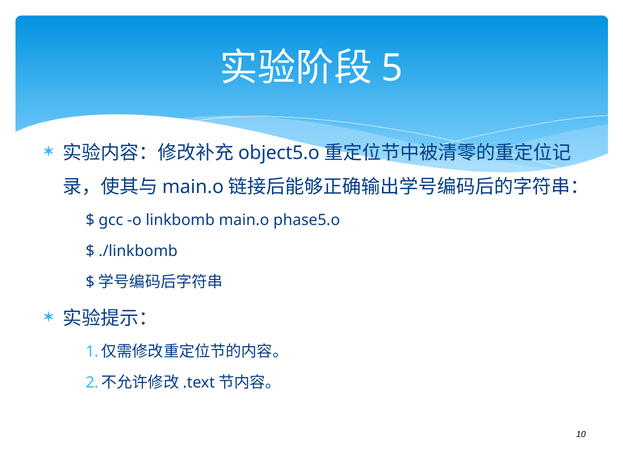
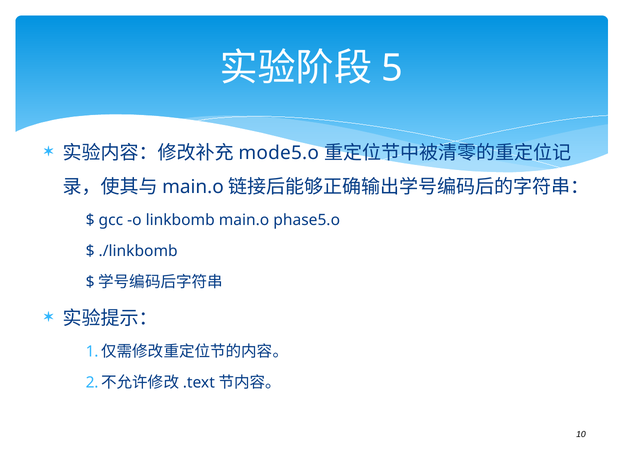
object5.o: object5.o -> mode5.o
